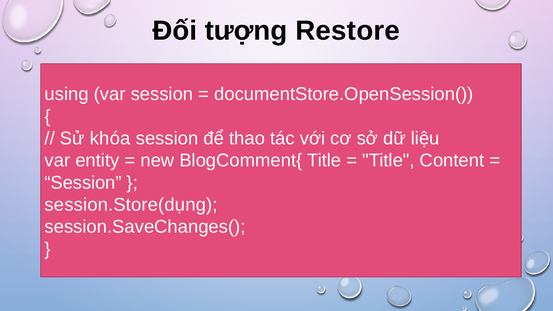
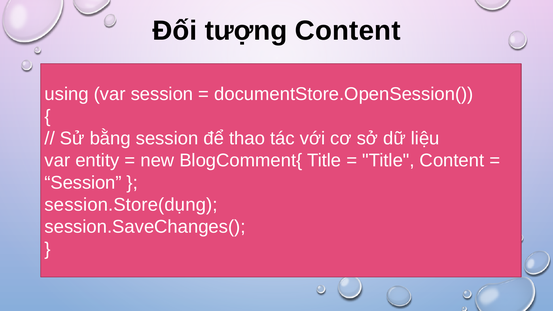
tượng Restore: Restore -> Content
khóa: khóa -> bằng
